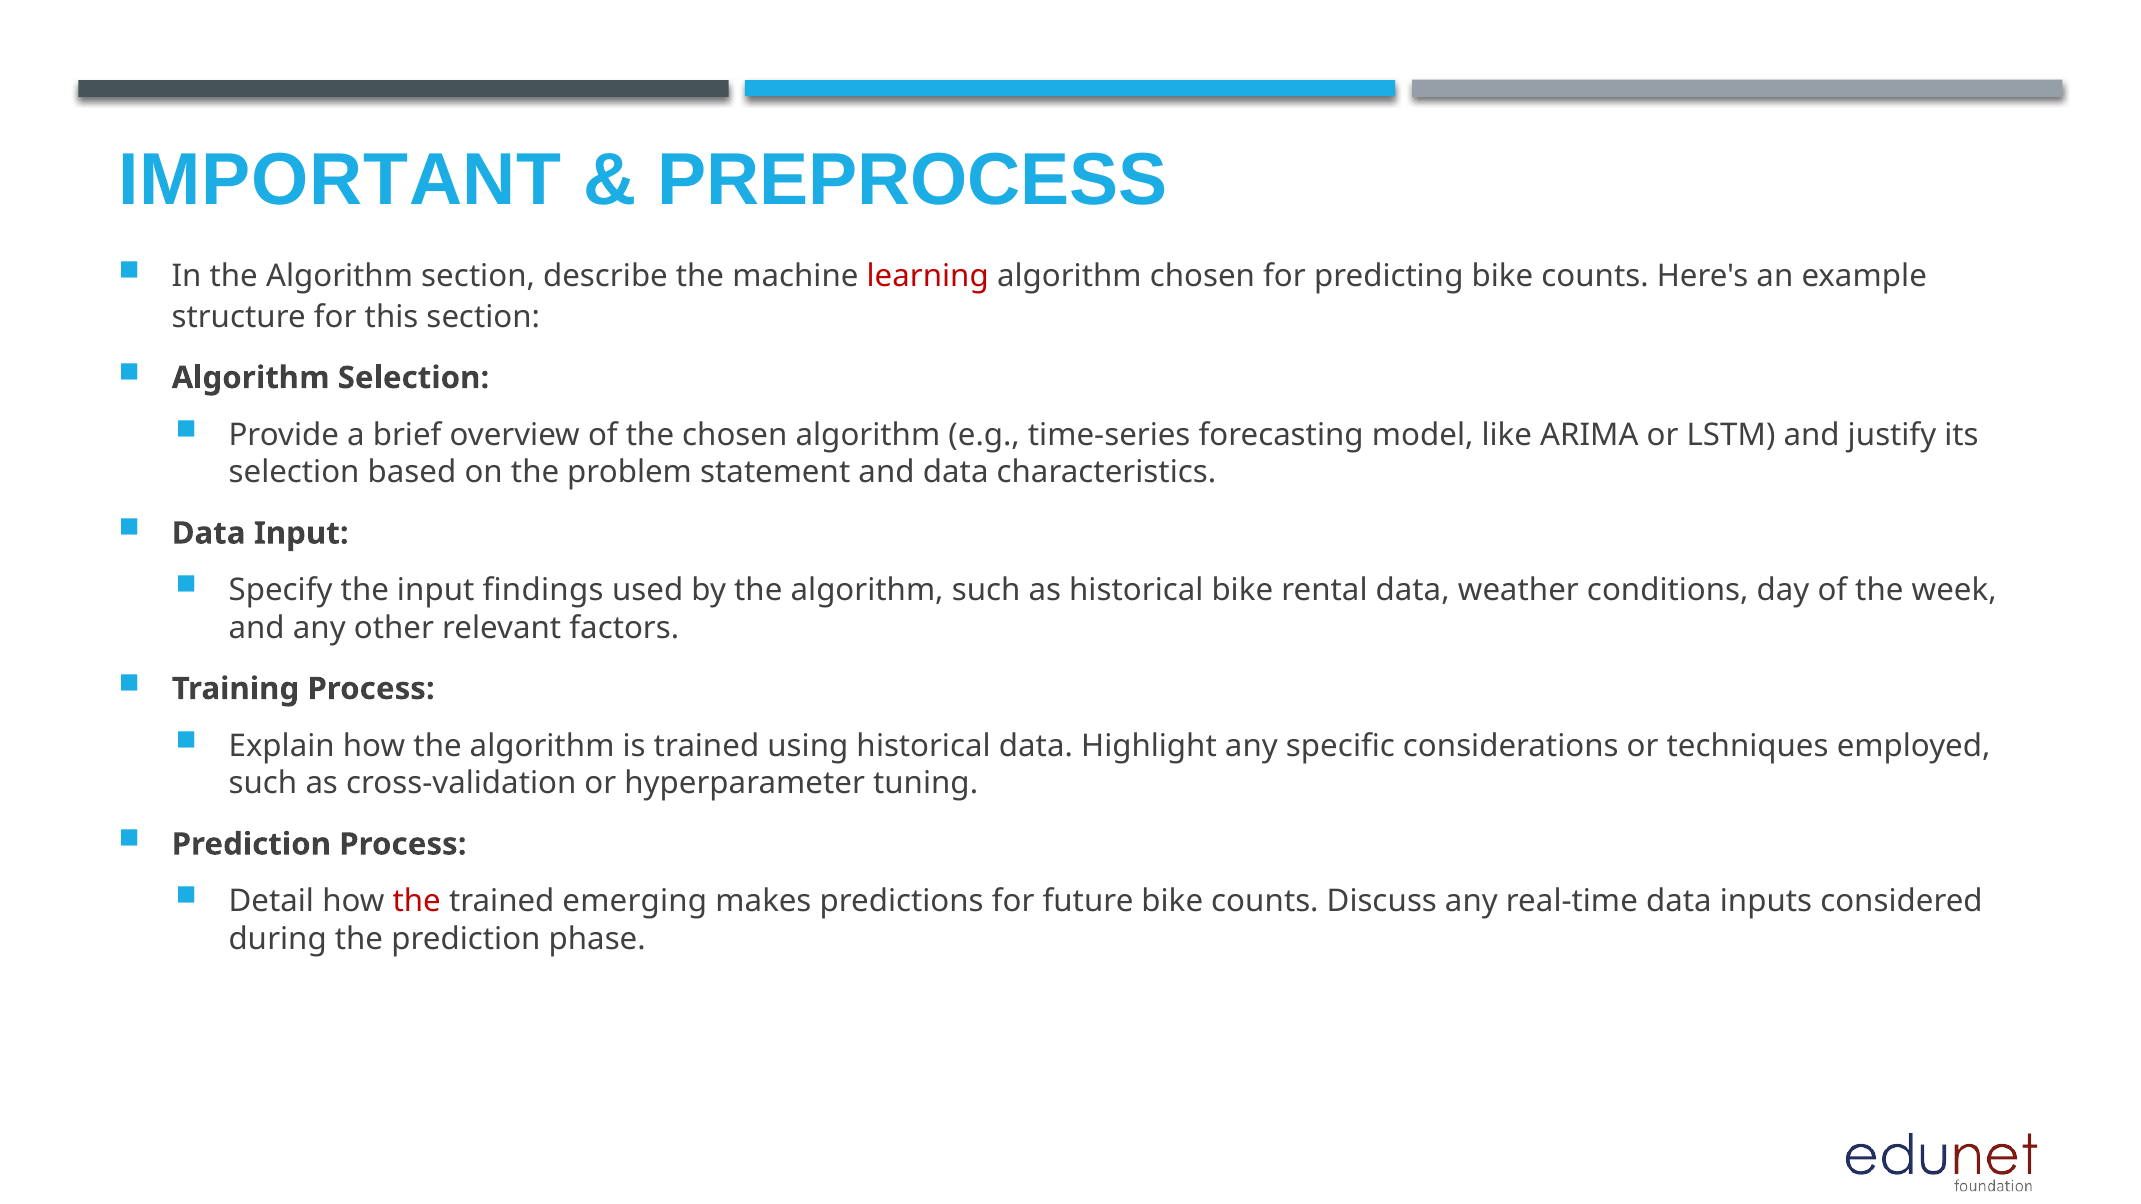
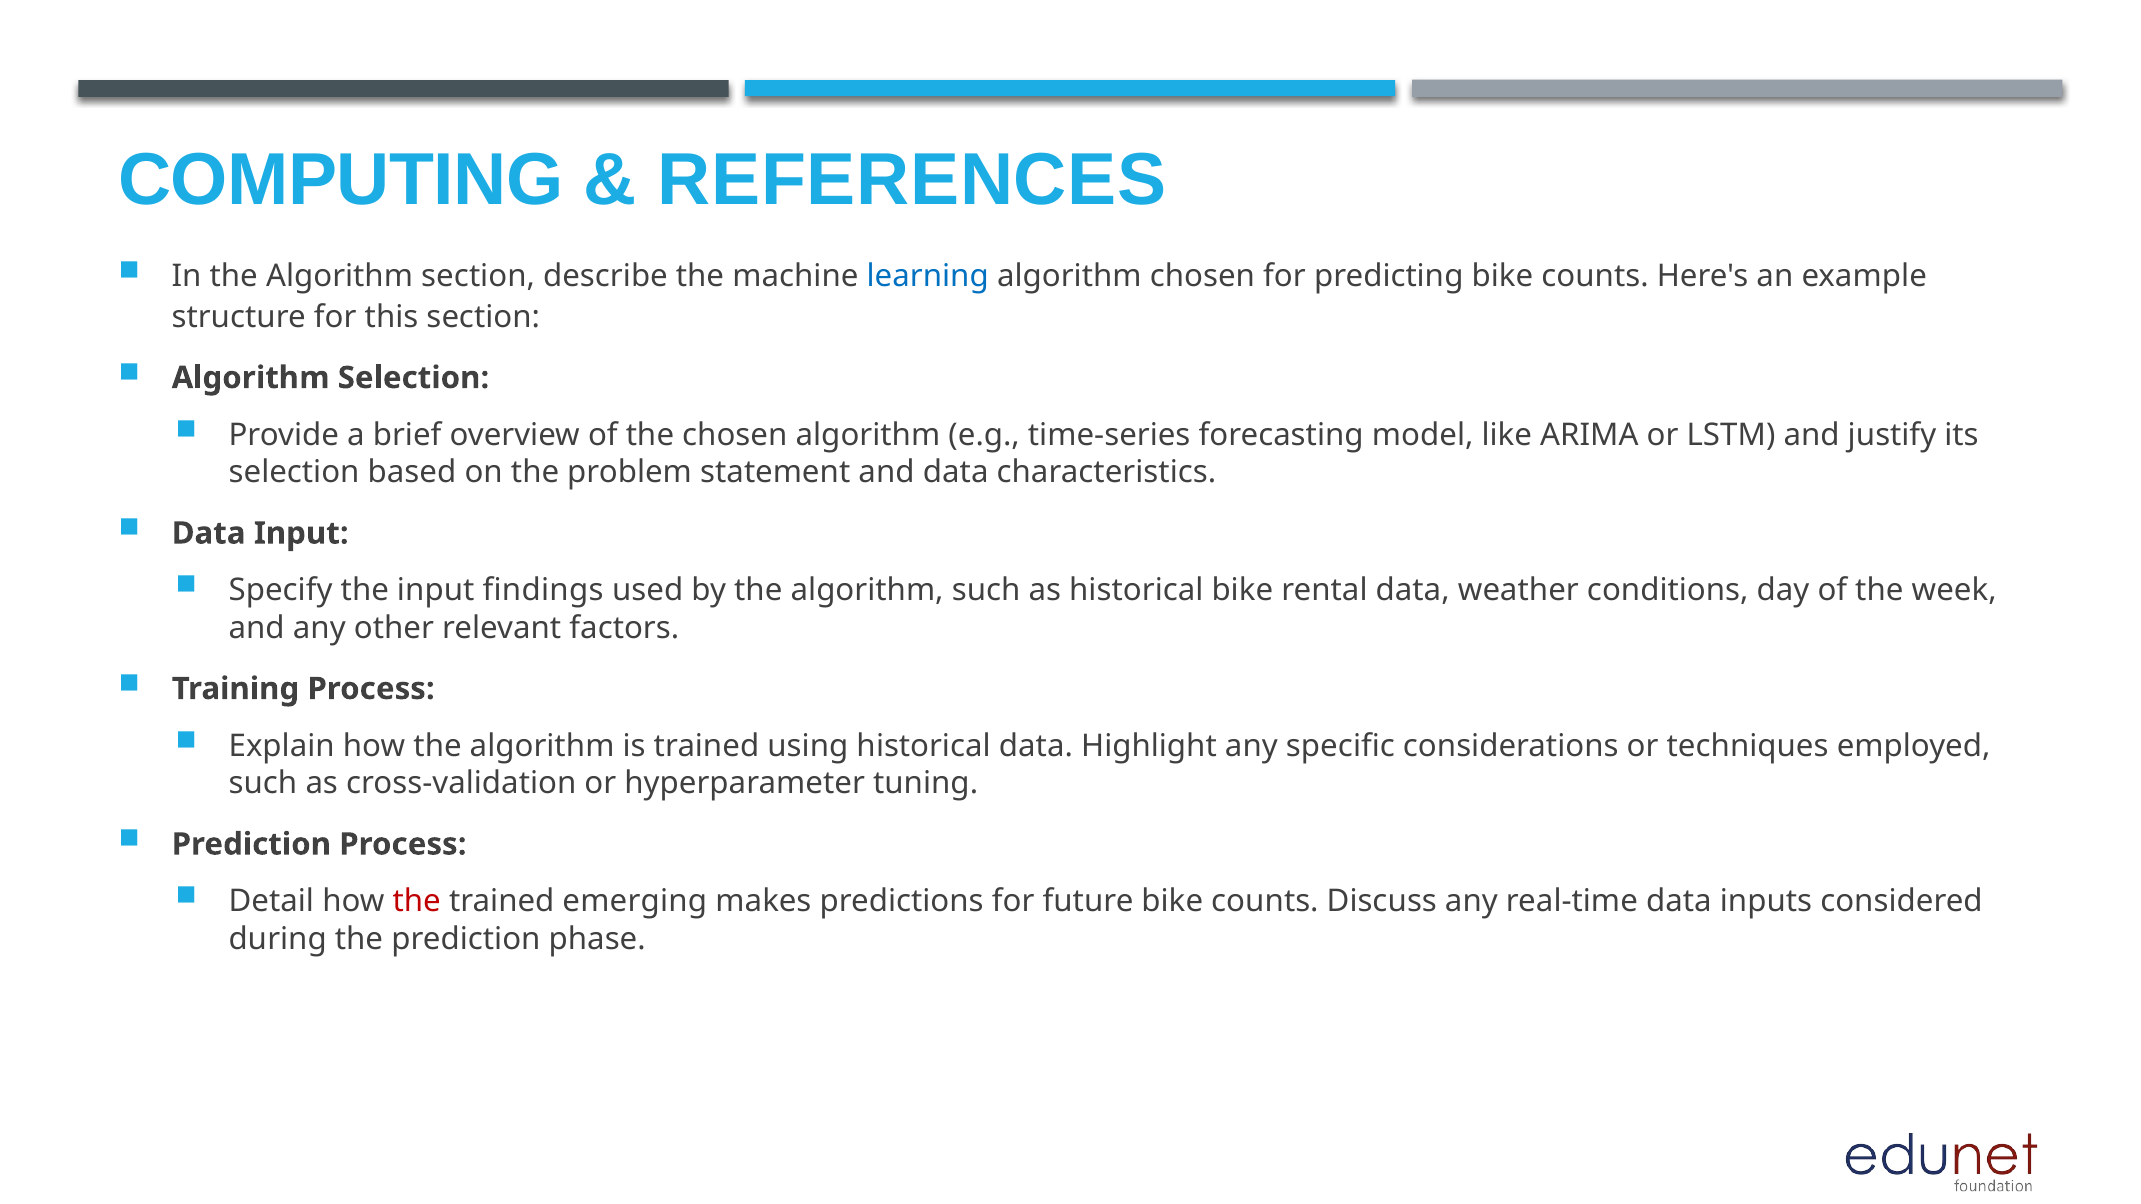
IMPORTANT: IMPORTANT -> COMPUTING
PREPROCESS: PREPROCESS -> REFERENCES
learning colour: red -> blue
